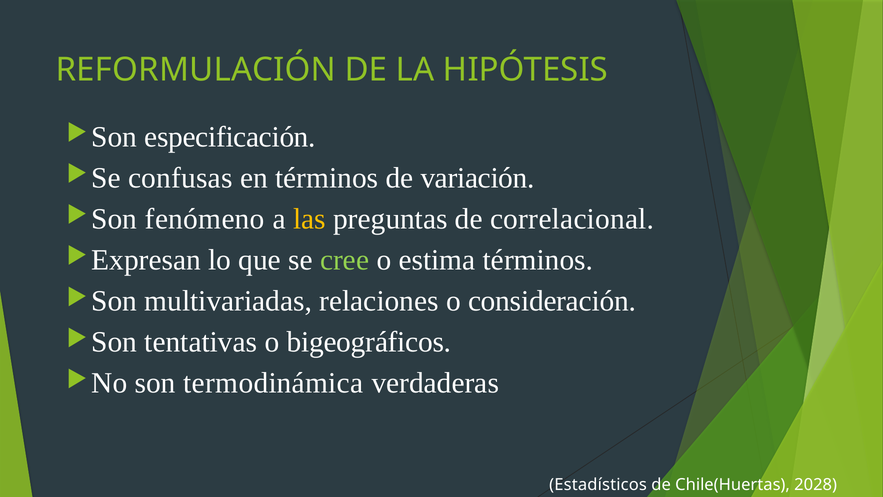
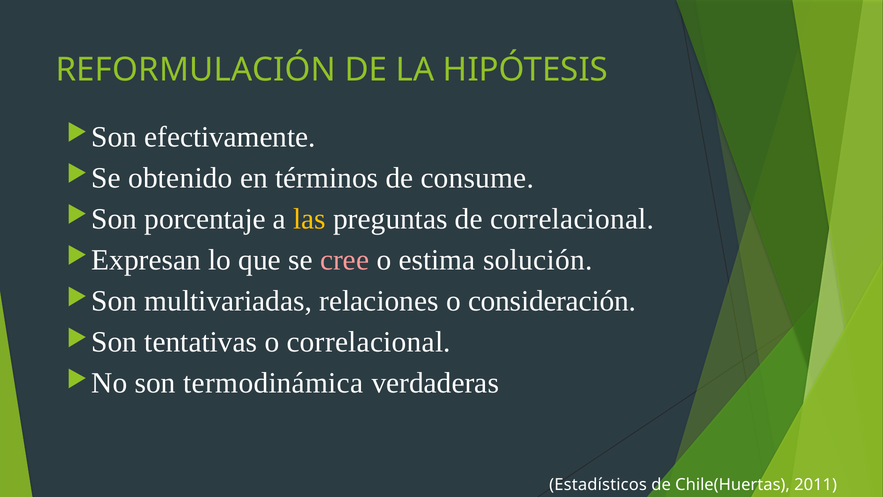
especificación: especificación -> efectivamente
confusas: confusas -> obtenido
variación: variación -> consume
fenómeno: fenómeno -> porcentaje
cree colour: light green -> pink
estima términos: términos -> solución
o bigeográficos: bigeográficos -> correlacional
2028: 2028 -> 2011
